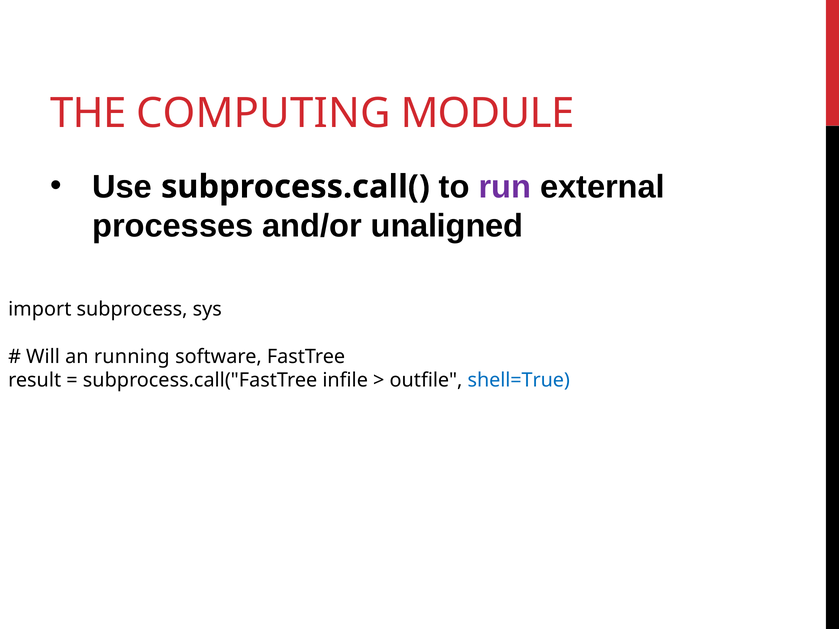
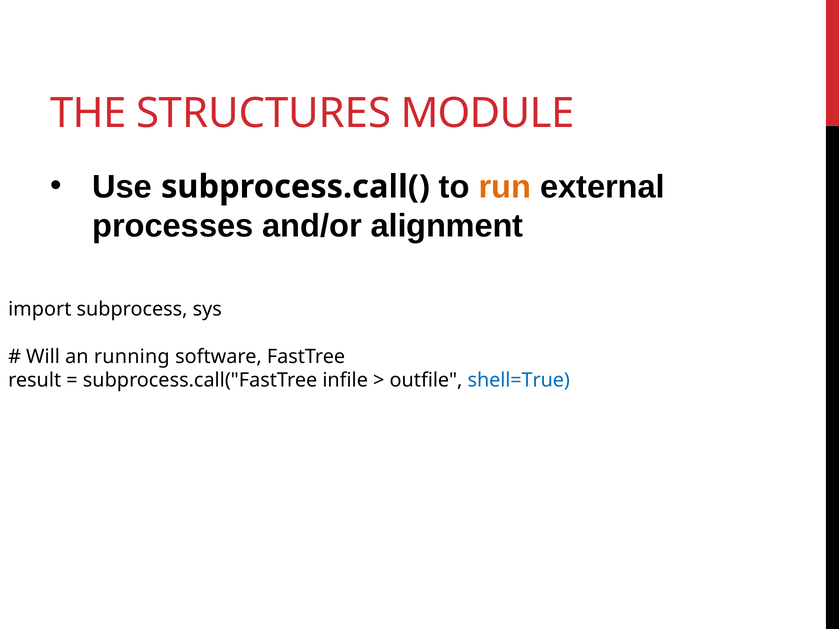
COMPUTING: COMPUTING -> STRUCTURES
run colour: purple -> orange
unaligned: unaligned -> alignment
